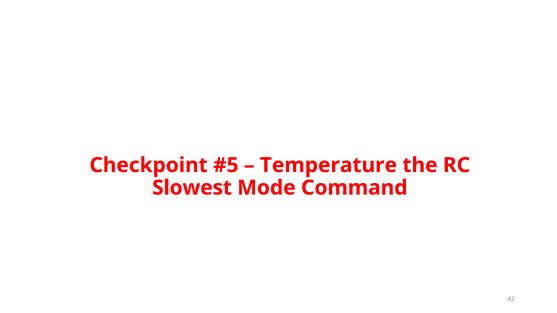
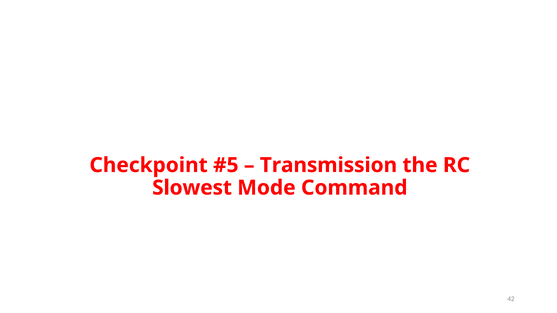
Temperature: Temperature -> Transmission
